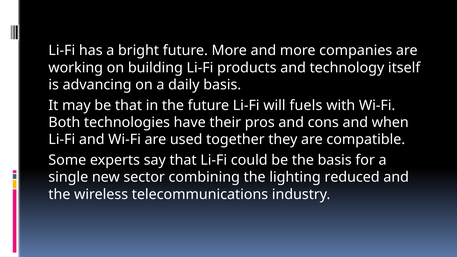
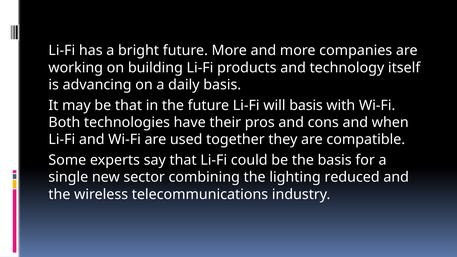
will fuels: fuels -> basis
